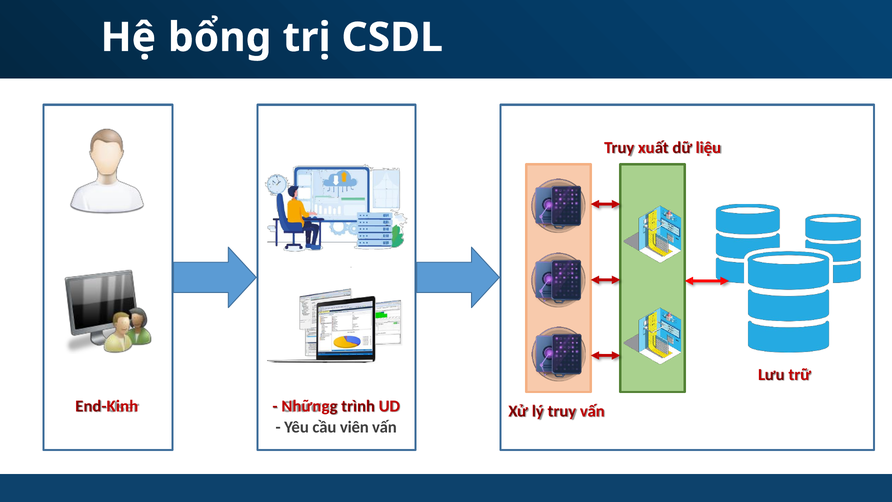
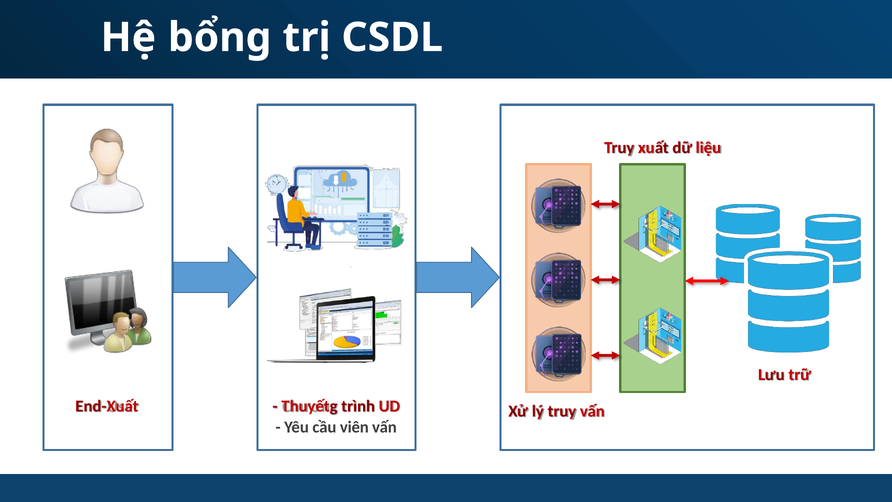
Kinh: Kinh -> Xuất
Những: Những -> Thuyết
